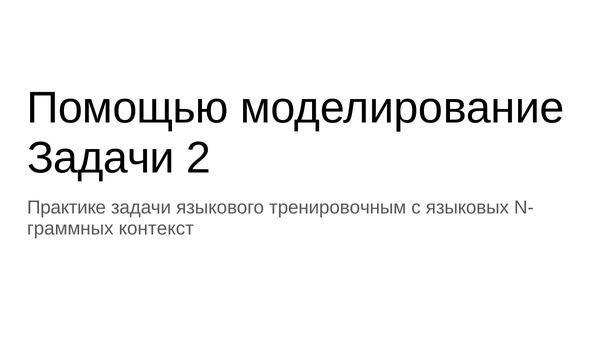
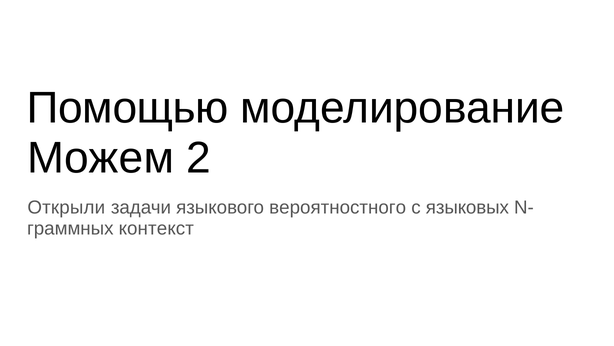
Задачи at (101, 158): Задачи -> Можем
Практике: Практике -> Открыли
тренировочным: тренировочным -> вероятностного
